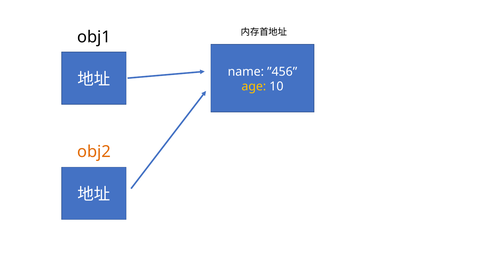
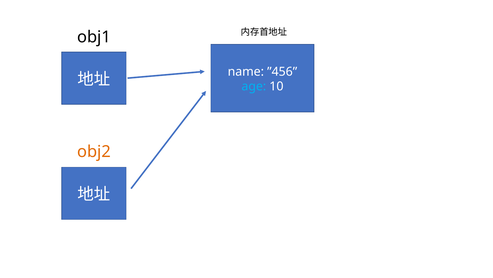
age colour: yellow -> light blue
